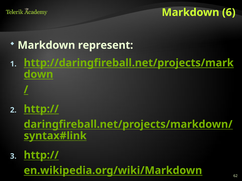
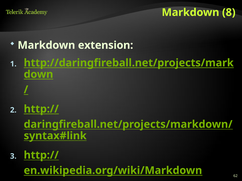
6: 6 -> 8
represent: represent -> extension
